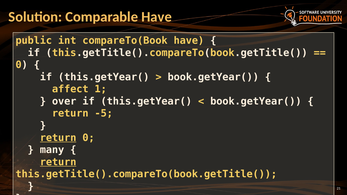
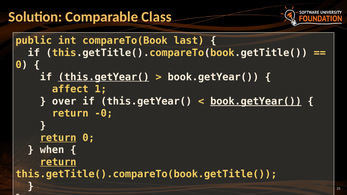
Comparable Have: Have -> Class
compareTo(Book have: have -> last
this.getYear( at (104, 77) underline: none -> present
book.getYear( at (256, 101) underline: none -> present
-5: -5 -> -0
many: many -> when
